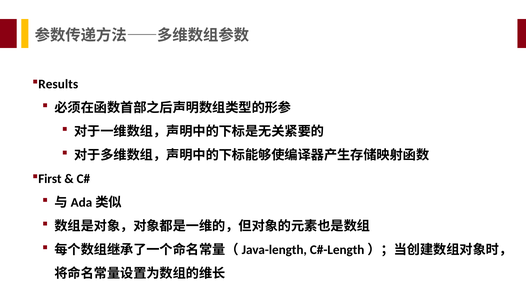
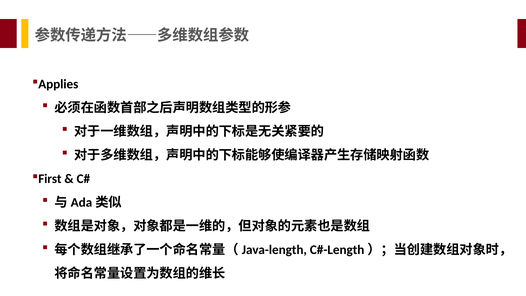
Results: Results -> Applies
